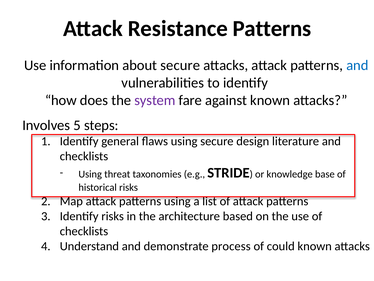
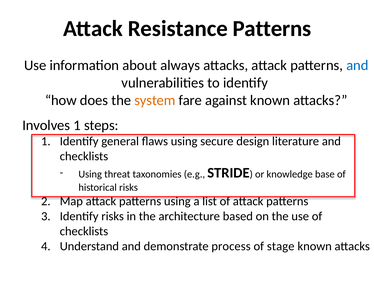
about secure: secure -> always
system colour: purple -> orange
Involves 5: 5 -> 1
could: could -> stage
